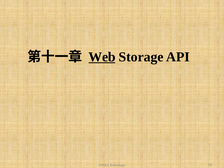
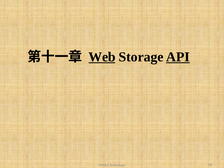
API underline: none -> present
